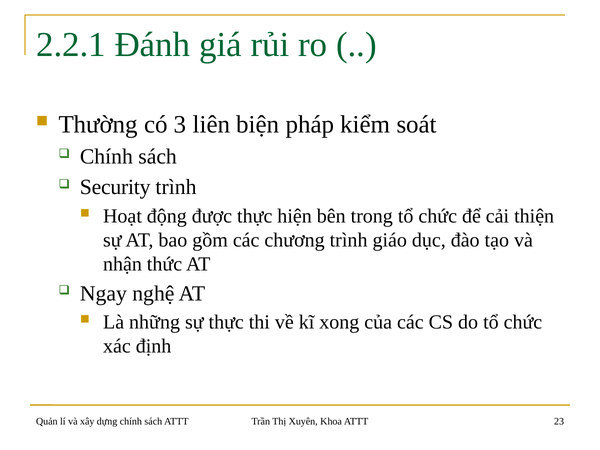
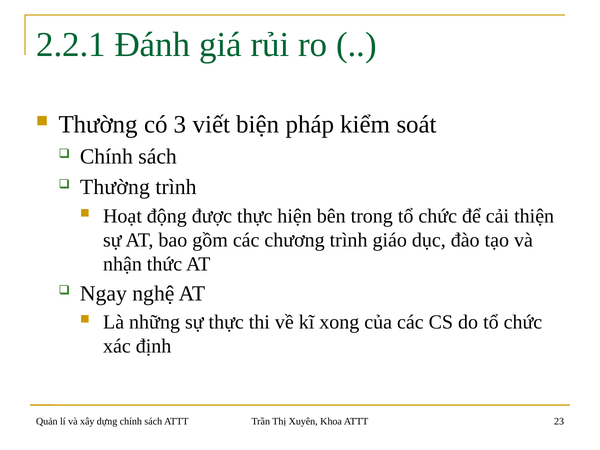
liên: liên -> viết
Security at (115, 187): Security -> Thường
